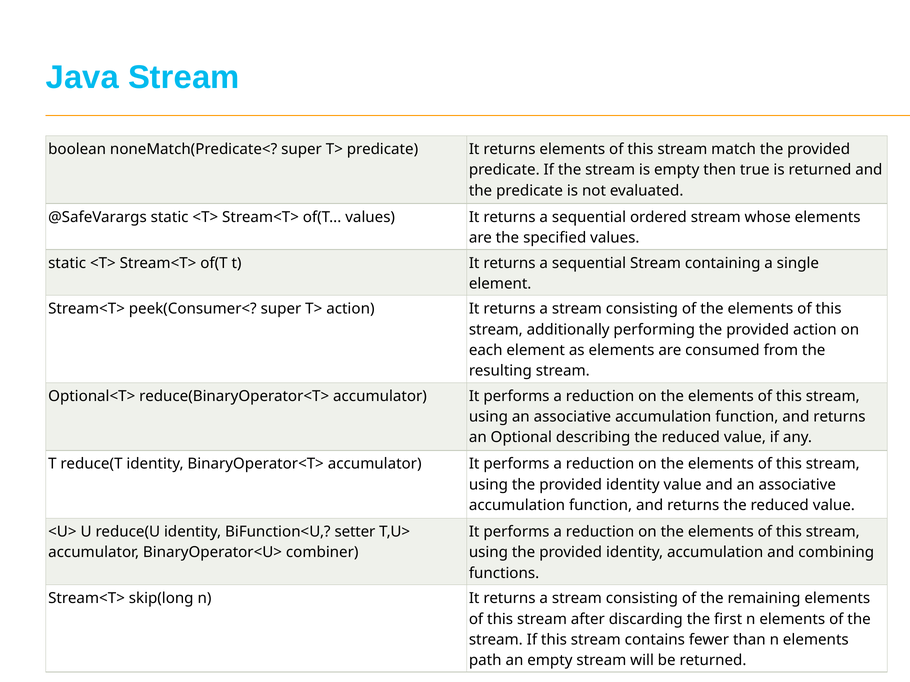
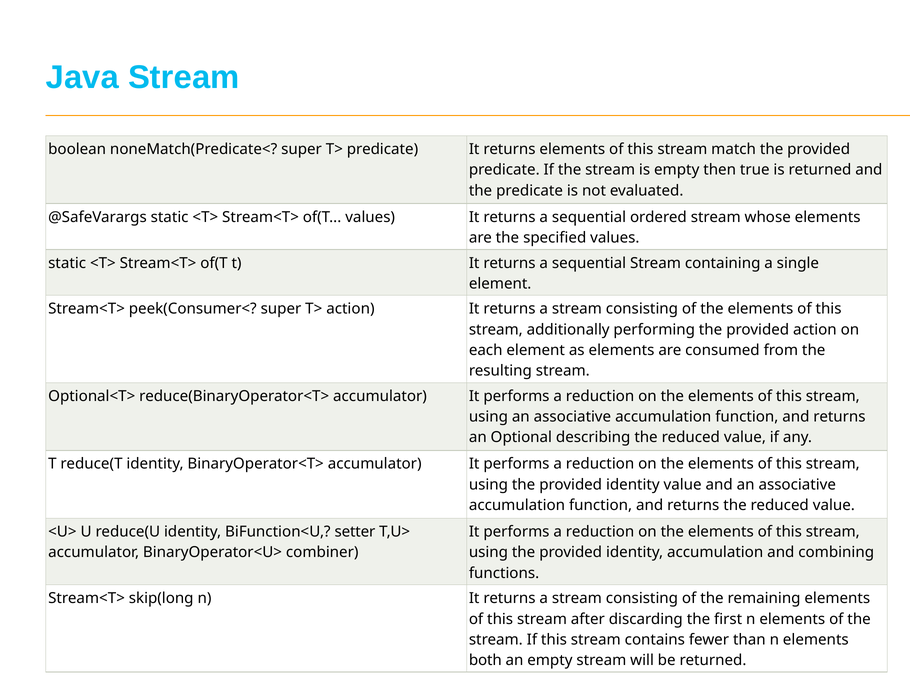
path: path -> both
